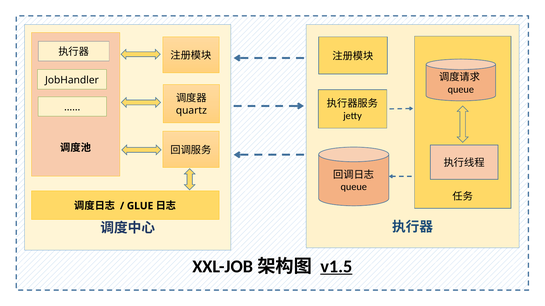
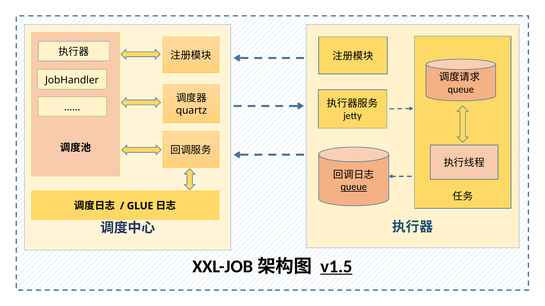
queue at (354, 187) underline: none -> present
